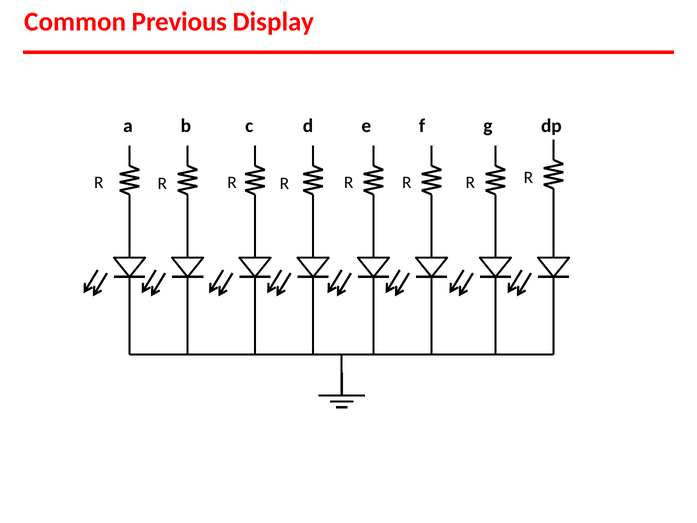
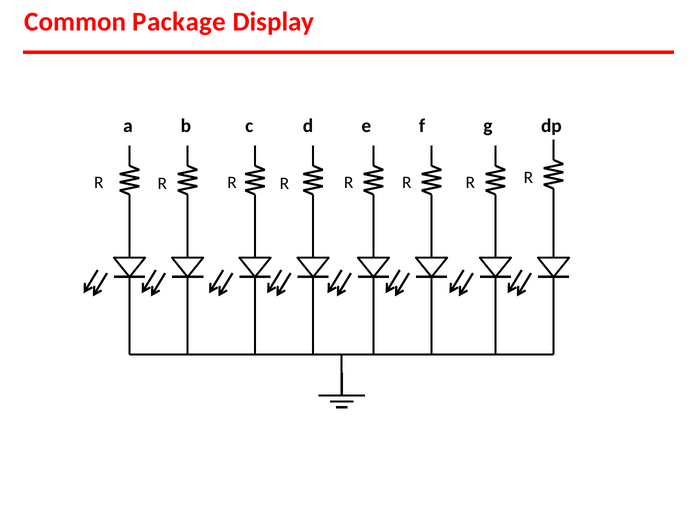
Previous: Previous -> Package
